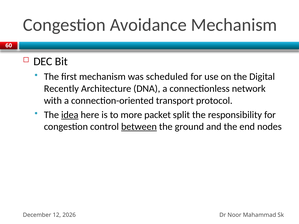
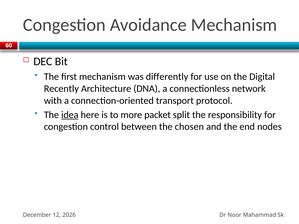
scheduled: scheduled -> differently
between underline: present -> none
ground: ground -> chosen
